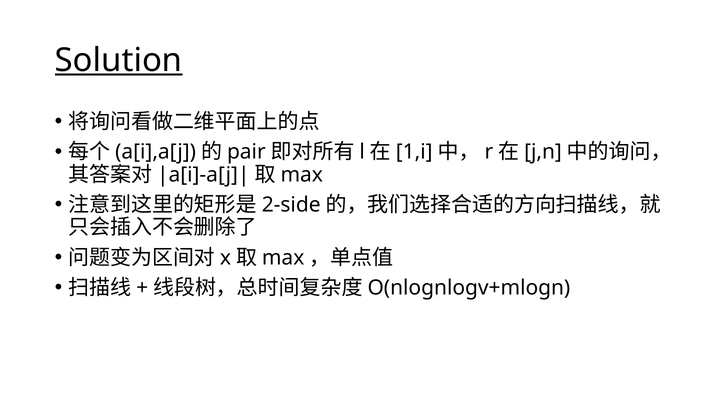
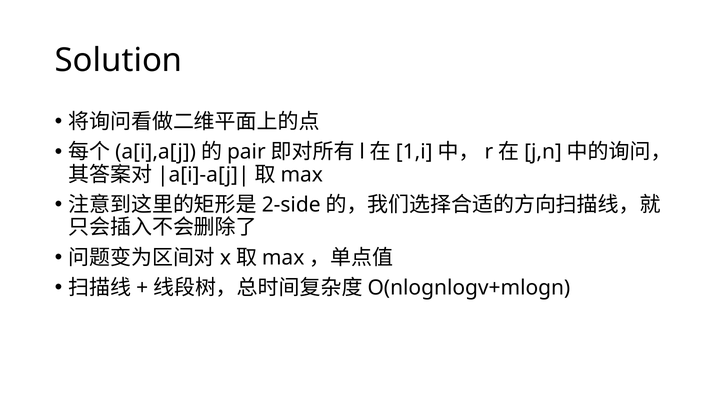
Solution underline: present -> none
